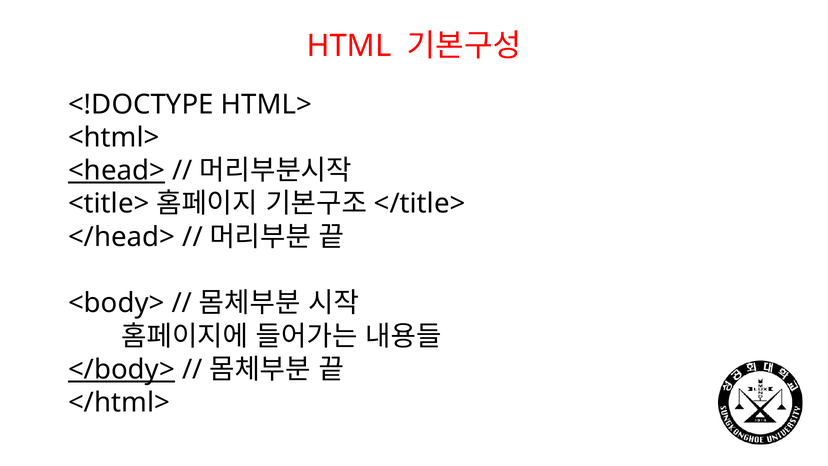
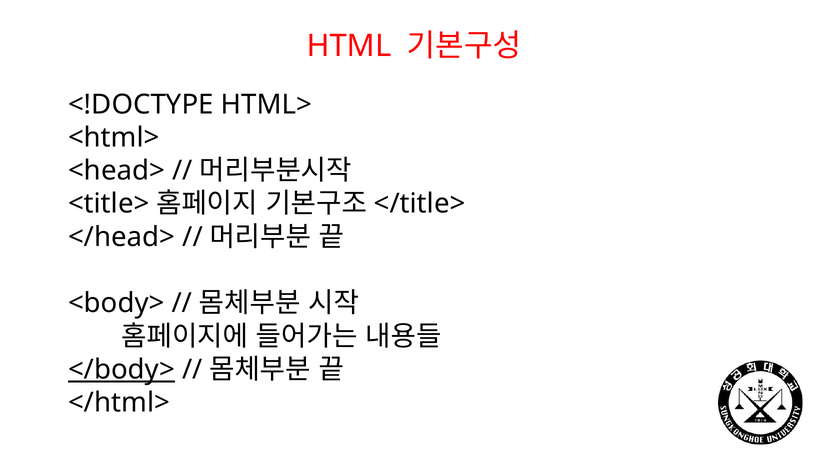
<head> underline: present -> none
